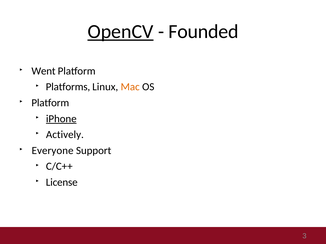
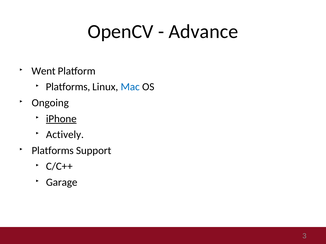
OpenCV underline: present -> none
Founded: Founded -> Advance
Mac colour: orange -> blue
Platform at (50, 103): Platform -> Ongoing
Everyone at (53, 151): Everyone -> Platforms
License: License -> Garage
